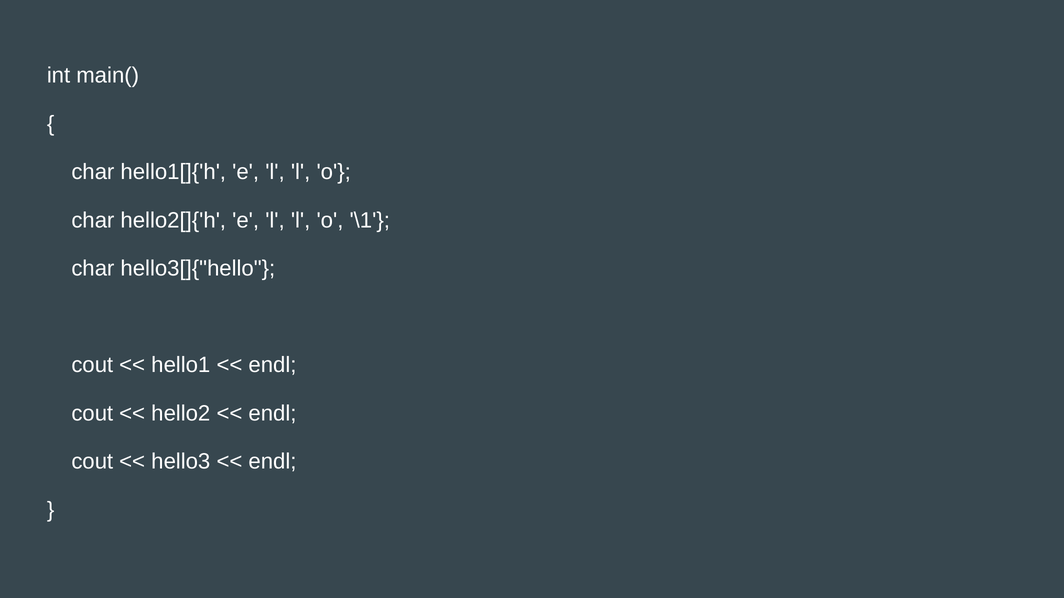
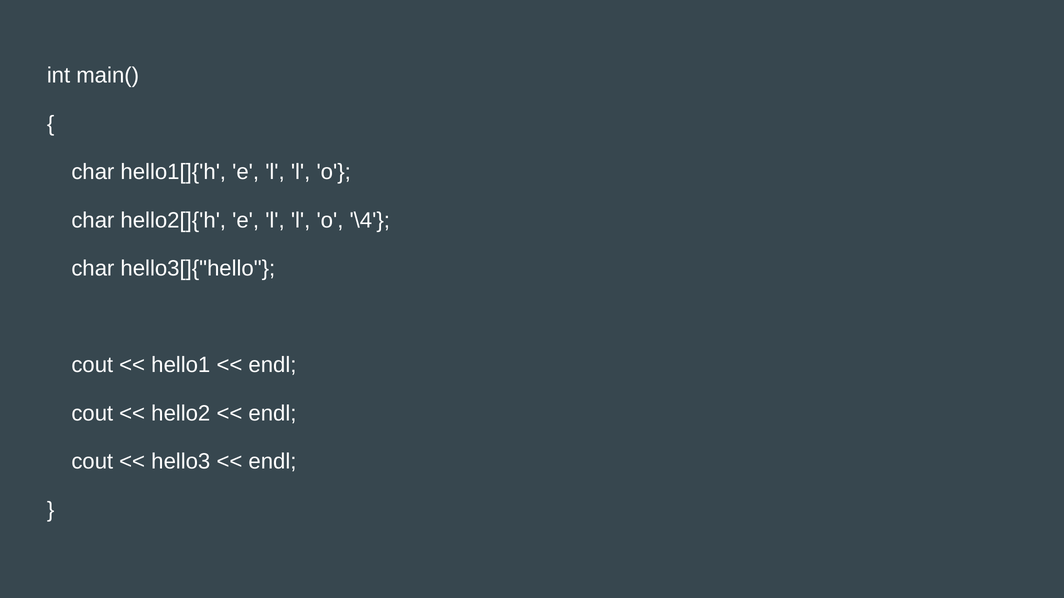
\1: \1 -> \4
